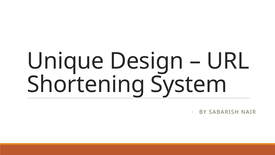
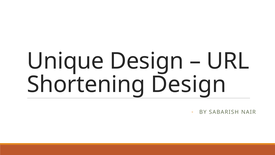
Shortening System: System -> Design
